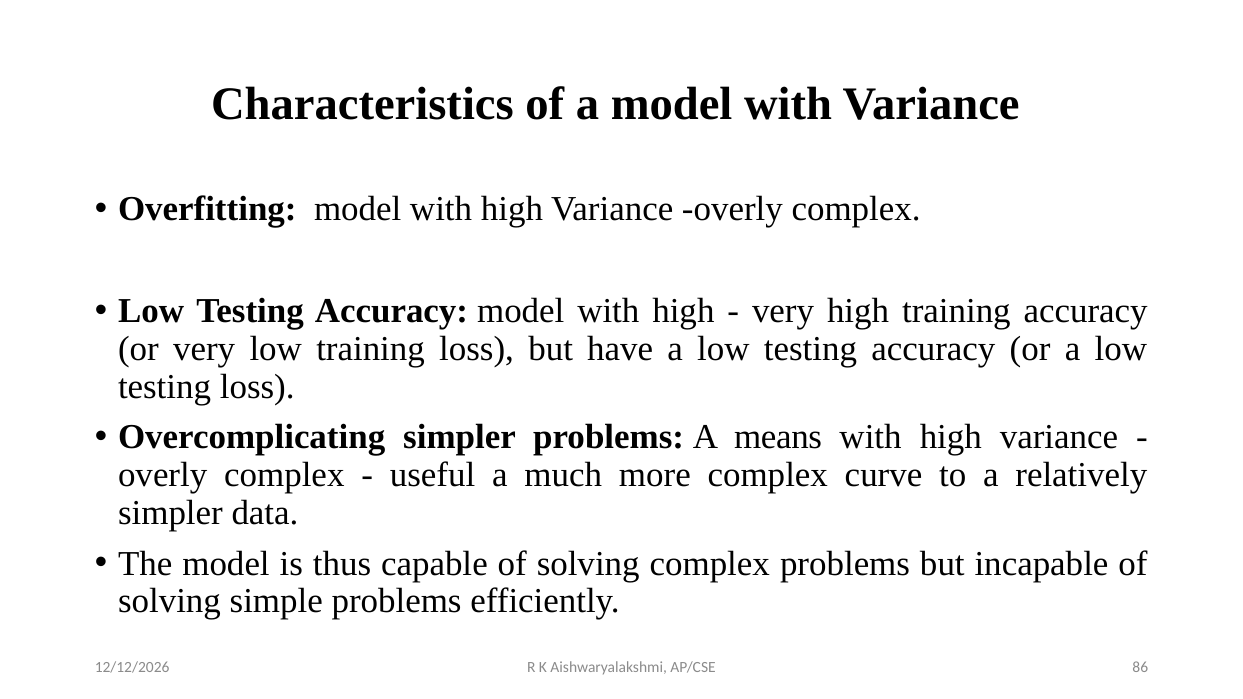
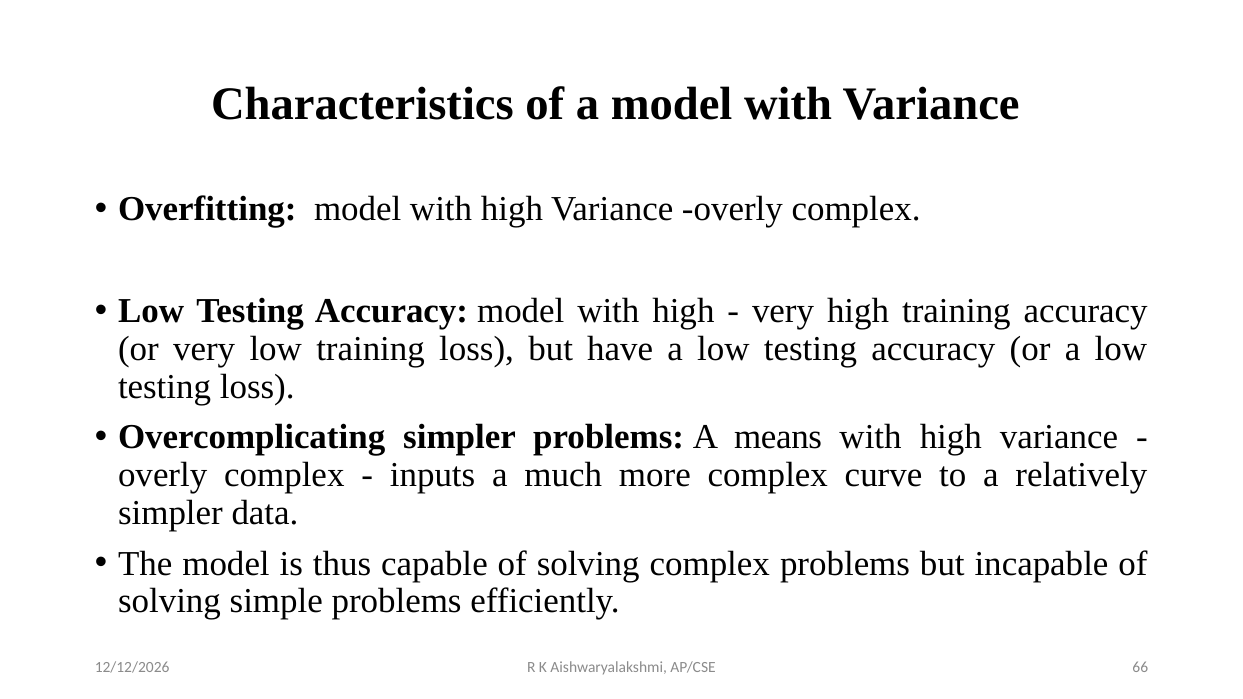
useful: useful -> inputs
86: 86 -> 66
